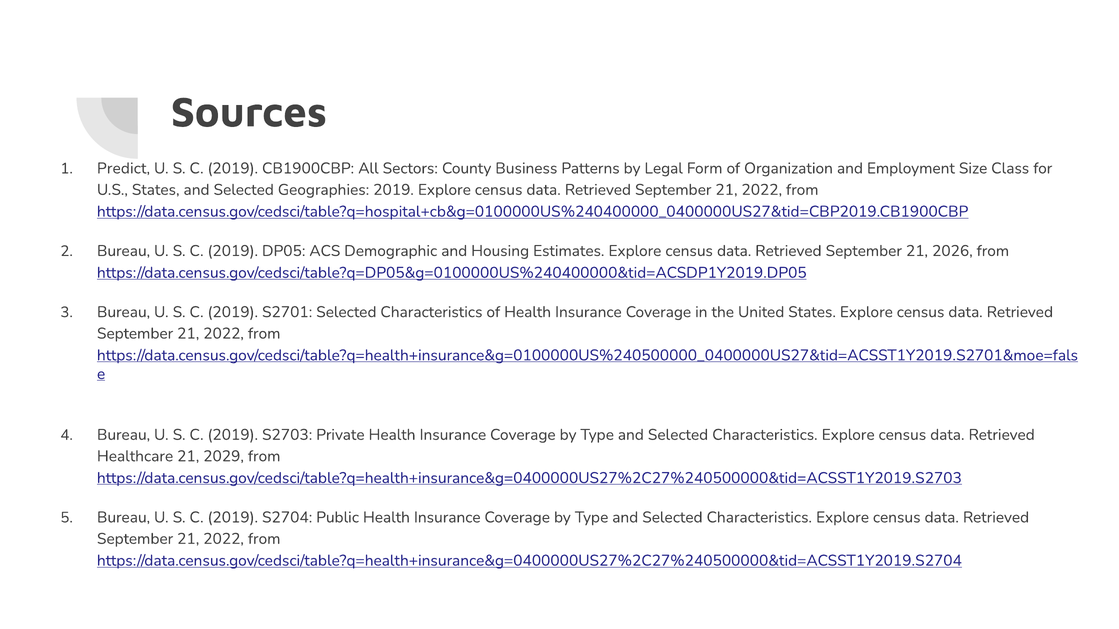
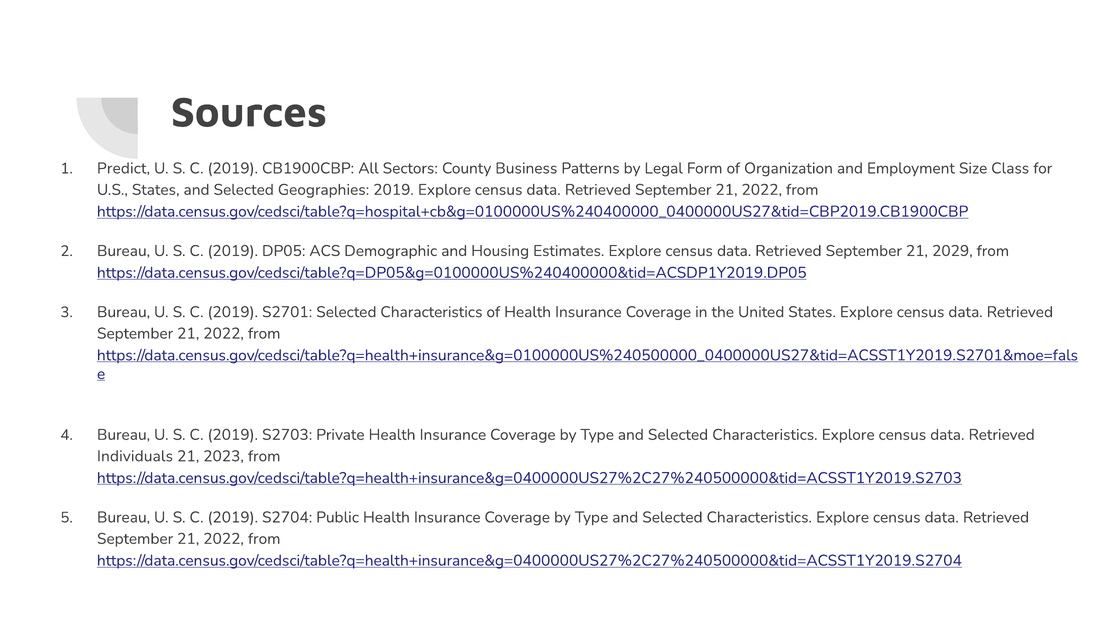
2026: 2026 -> 2029
Healthcare: Healthcare -> Individuals
2029: 2029 -> 2023
